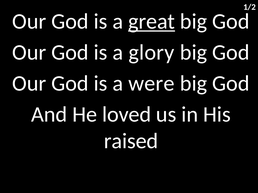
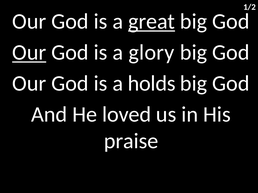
Our at (29, 53) underline: none -> present
were: were -> holds
raised: raised -> praise
